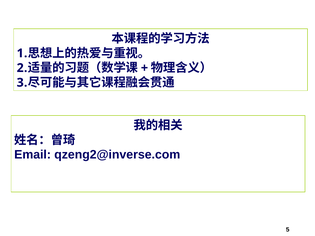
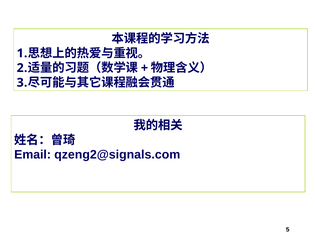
qzeng2@inverse.com: qzeng2@inverse.com -> qzeng2@signals.com
